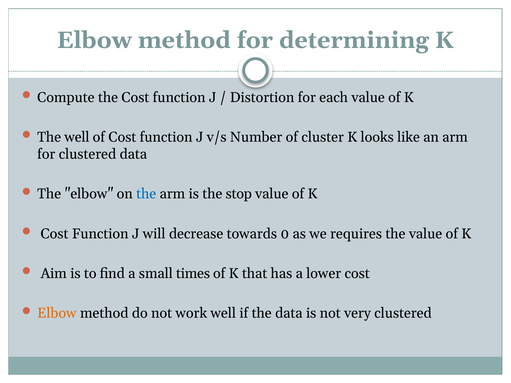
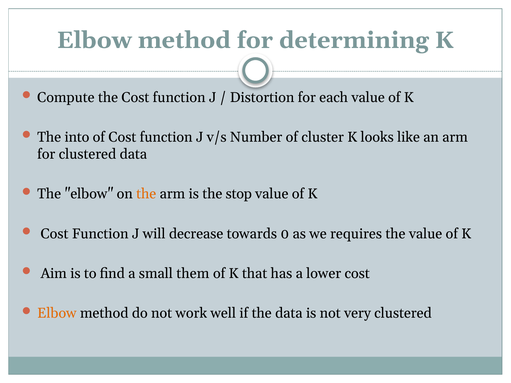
The well: well -> into
the at (146, 194) colour: blue -> orange
times: times -> them
